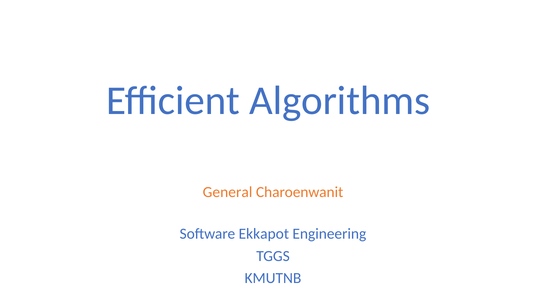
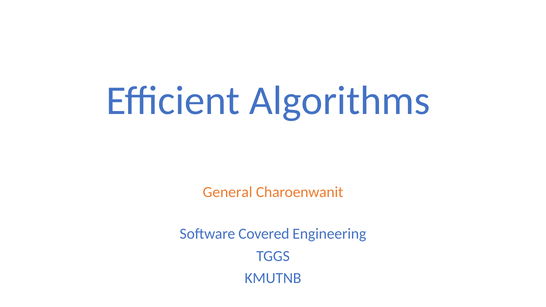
Ekkapot: Ekkapot -> Covered
